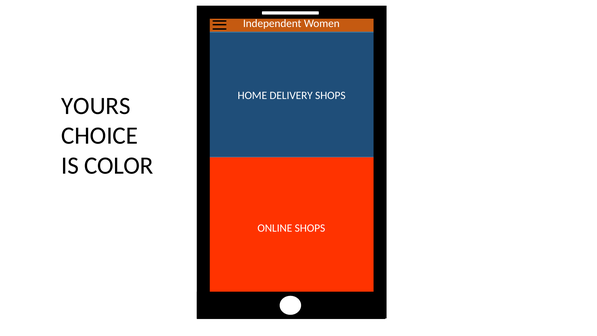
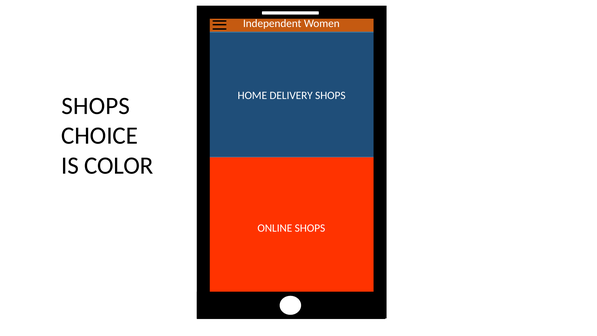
YOURS at (96, 106): YOURS -> SHOPS
